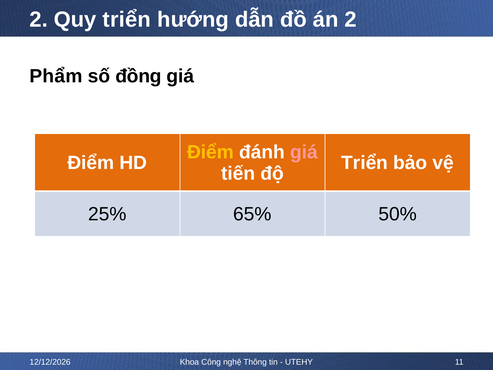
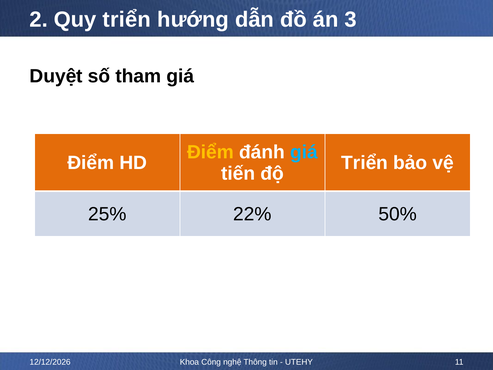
án 2: 2 -> 3
Phẩm: Phẩm -> Duyệt
đồng: đồng -> tham
giá at (304, 152) colour: pink -> light blue
65%: 65% -> 22%
